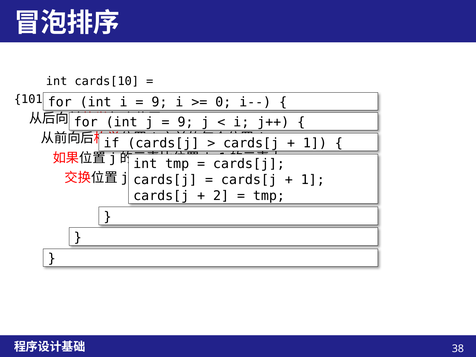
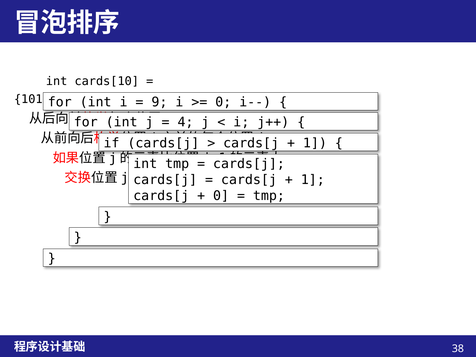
9 at (185, 122): 9 -> 4
2 at (221, 196): 2 -> 0
